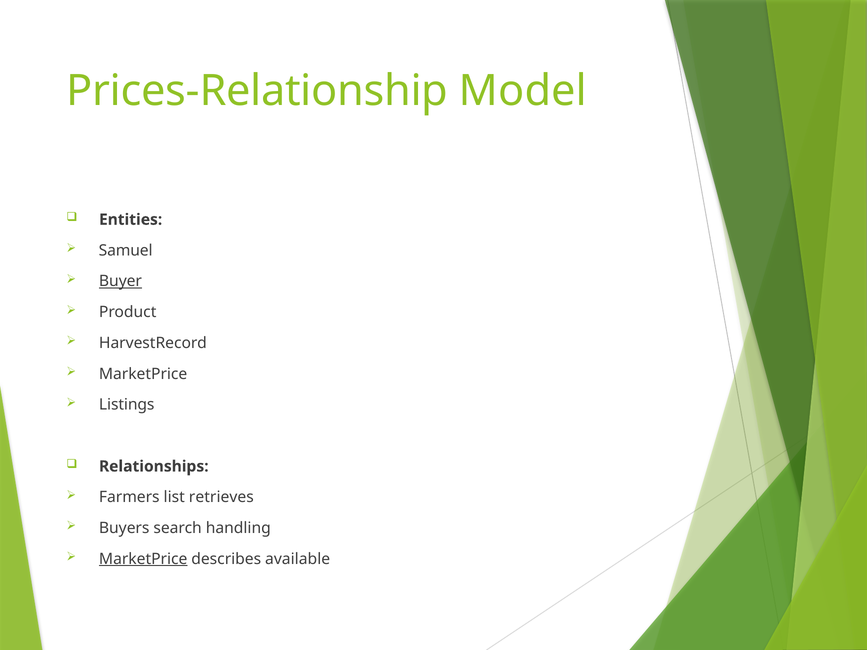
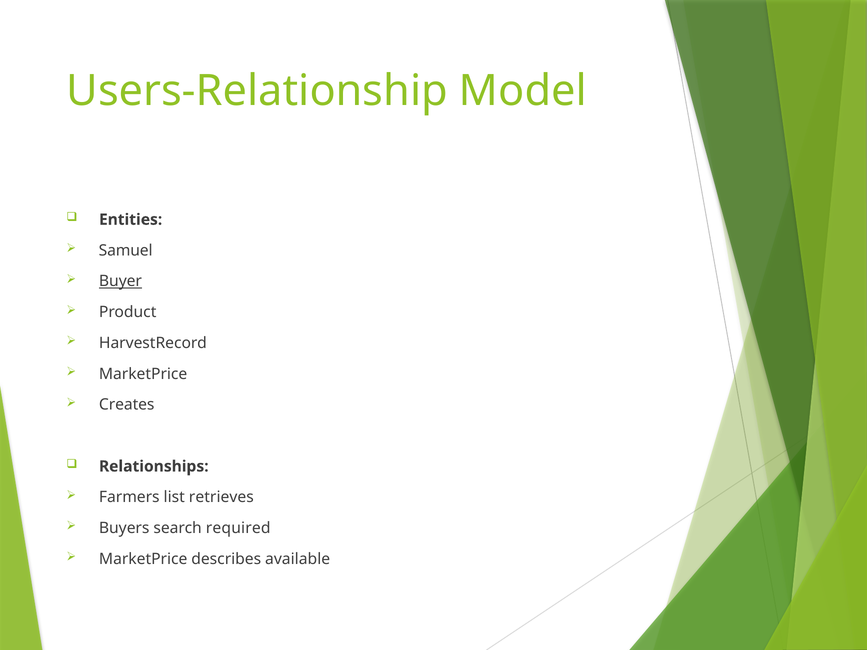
Prices-Relationship: Prices-Relationship -> Users-Relationship
Listings: Listings -> Creates
handling: handling -> required
MarketPrice at (143, 559) underline: present -> none
